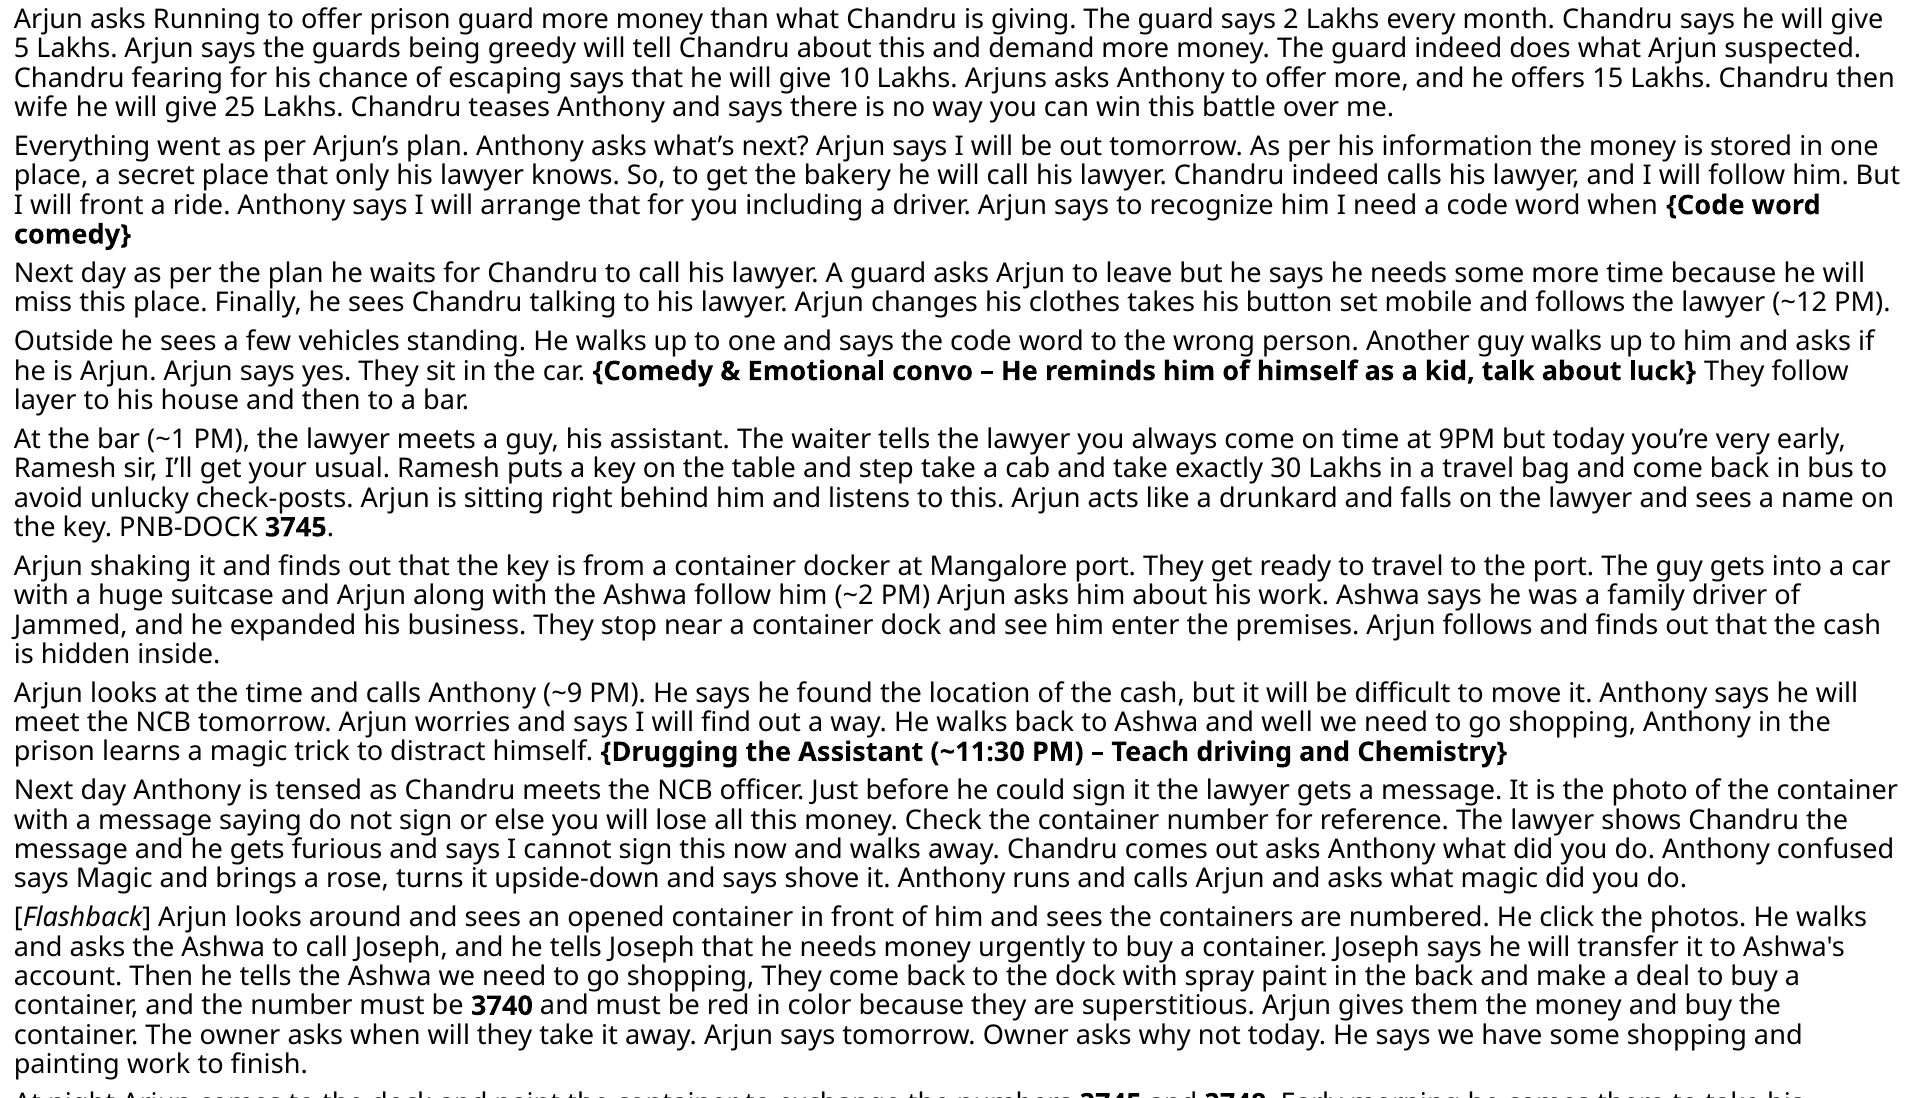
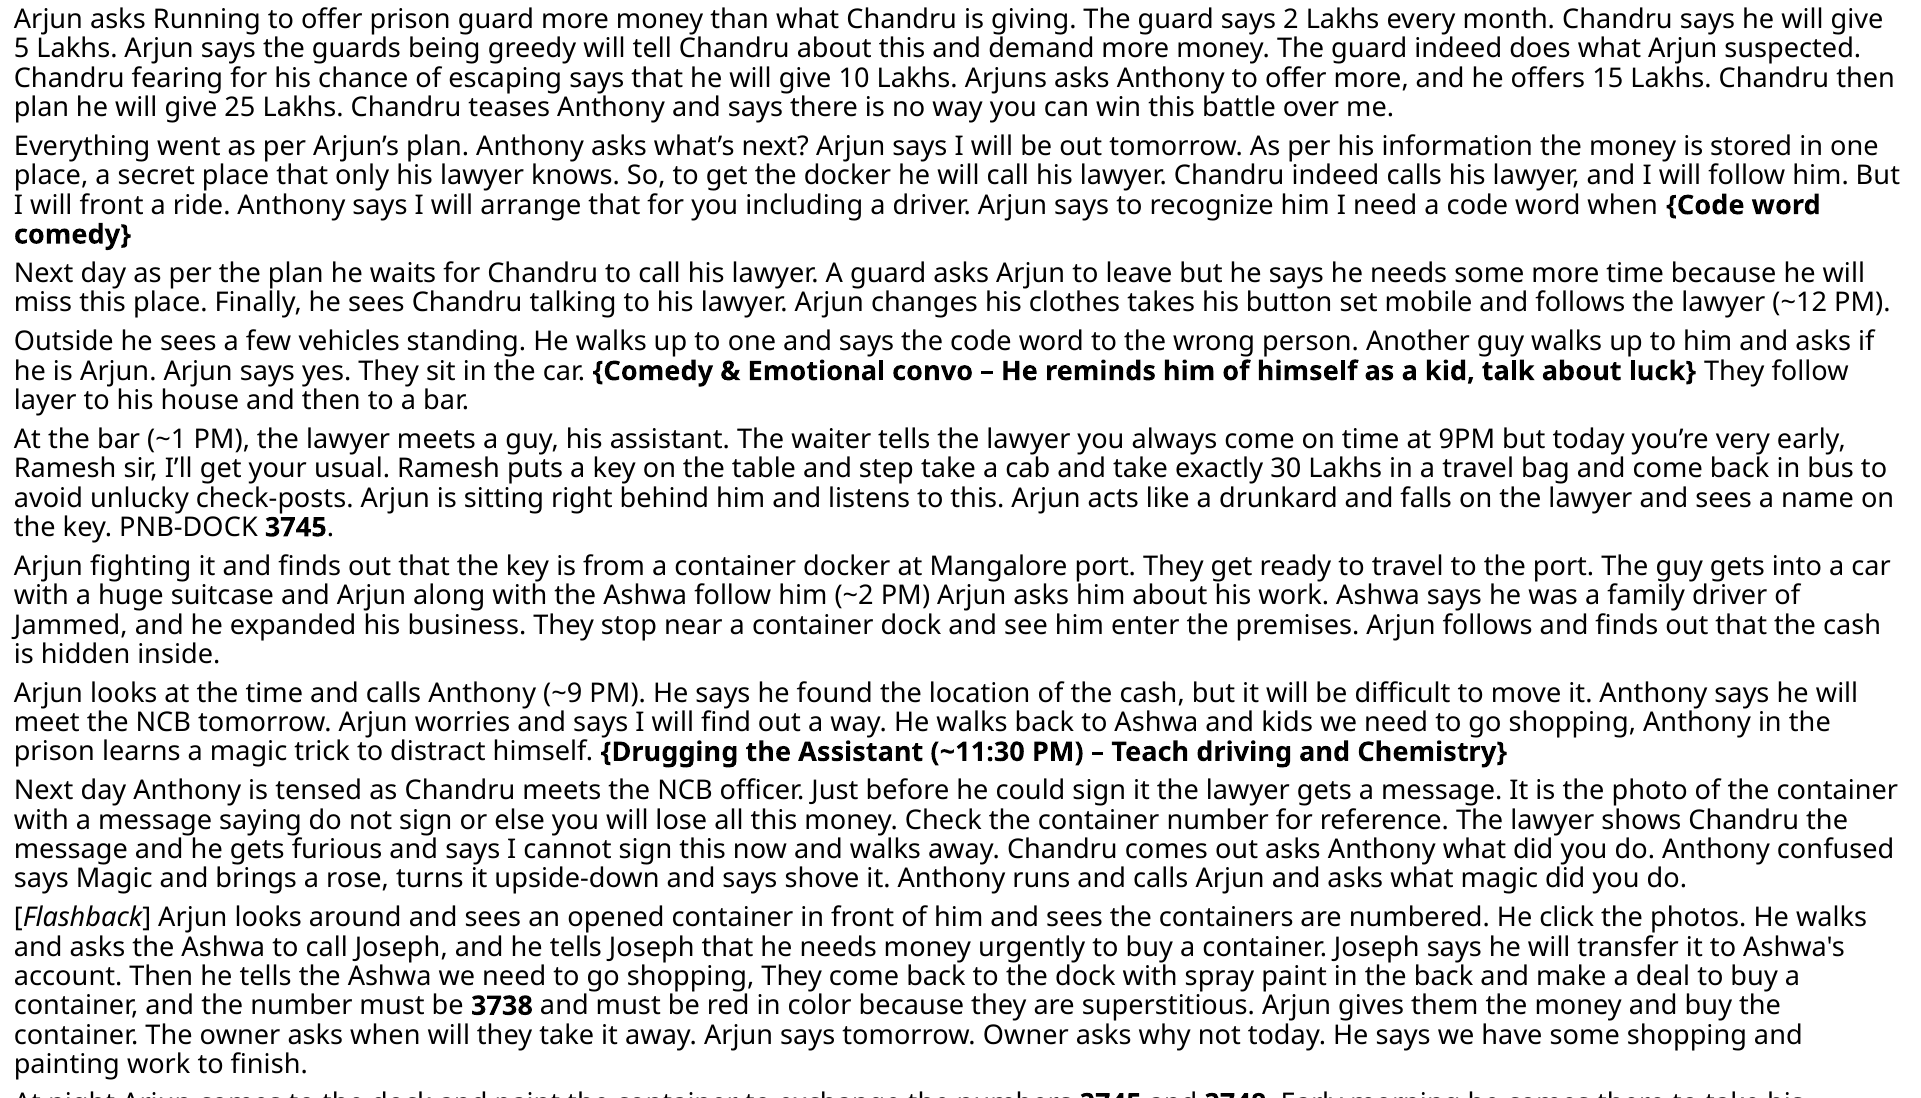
wife at (41, 108): wife -> plan
the bakery: bakery -> docker
shaking: shaking -> fighting
well: well -> kids
3740: 3740 -> 3738
